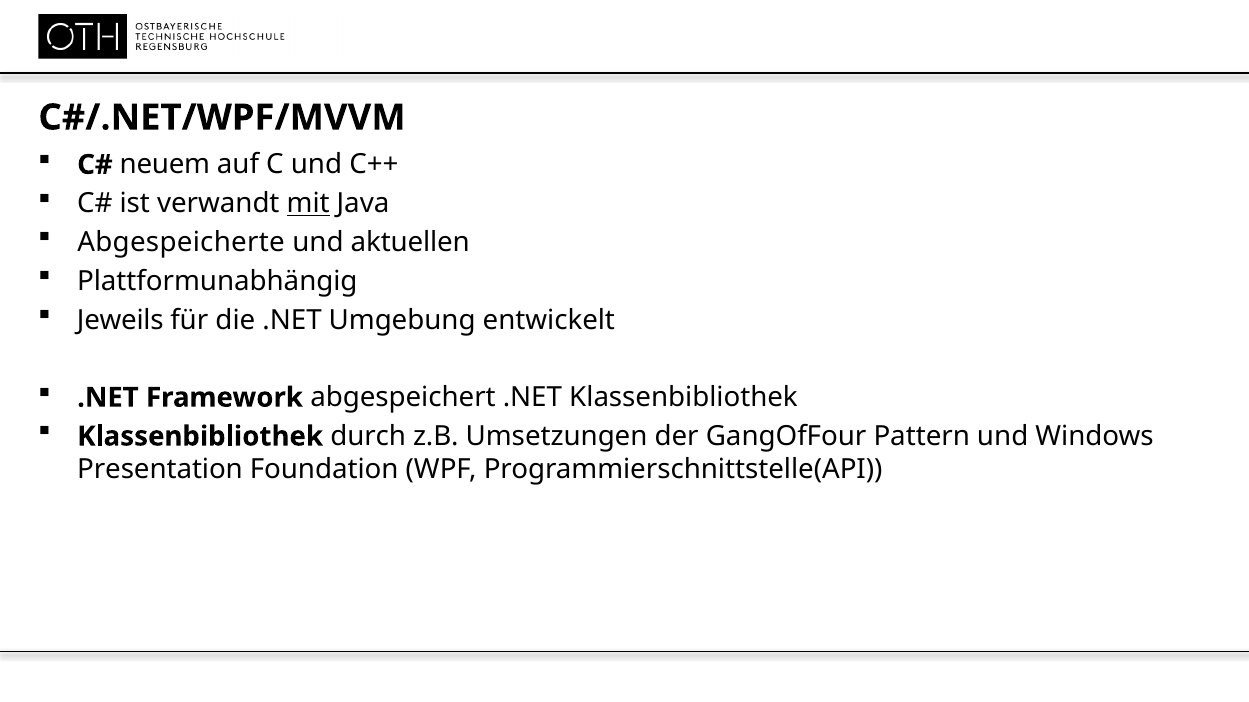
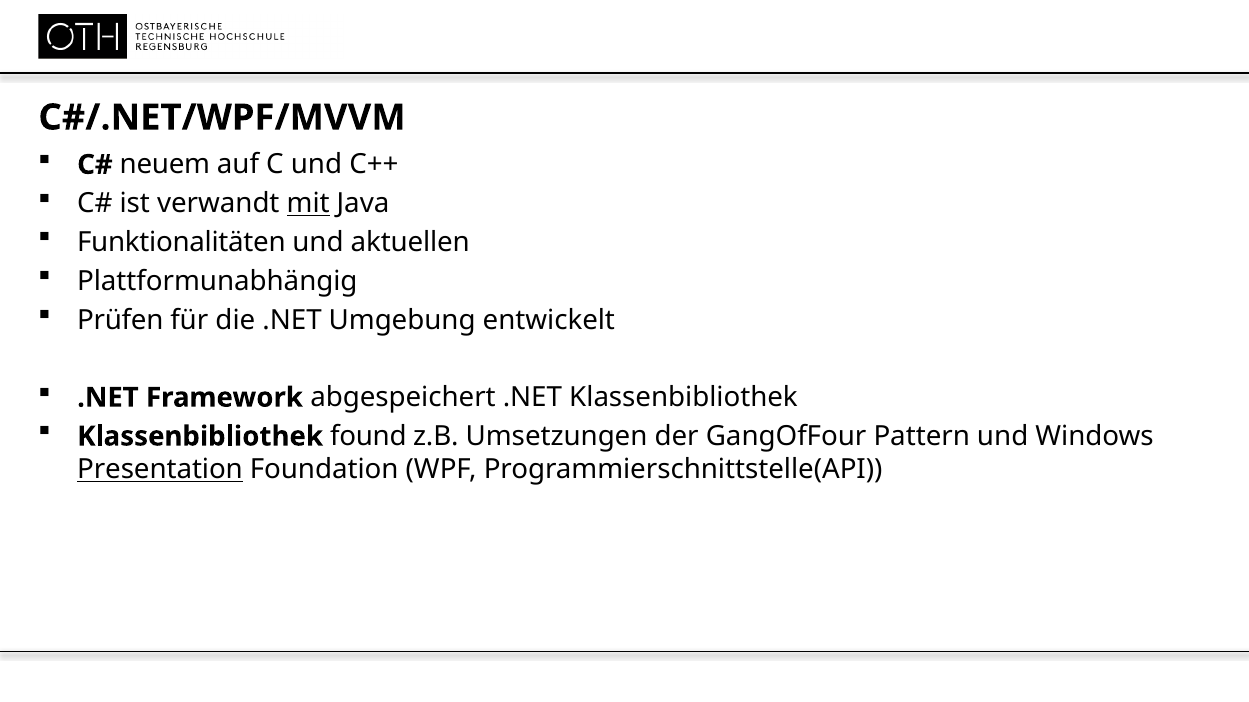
Abgespeicherte: Abgespeicherte -> Funktionalitäten
Jeweils: Jeweils -> Prüfen
durch: durch -> found
Presentation underline: none -> present
